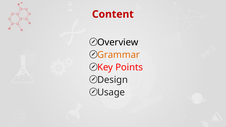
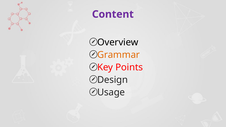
Content colour: red -> purple
